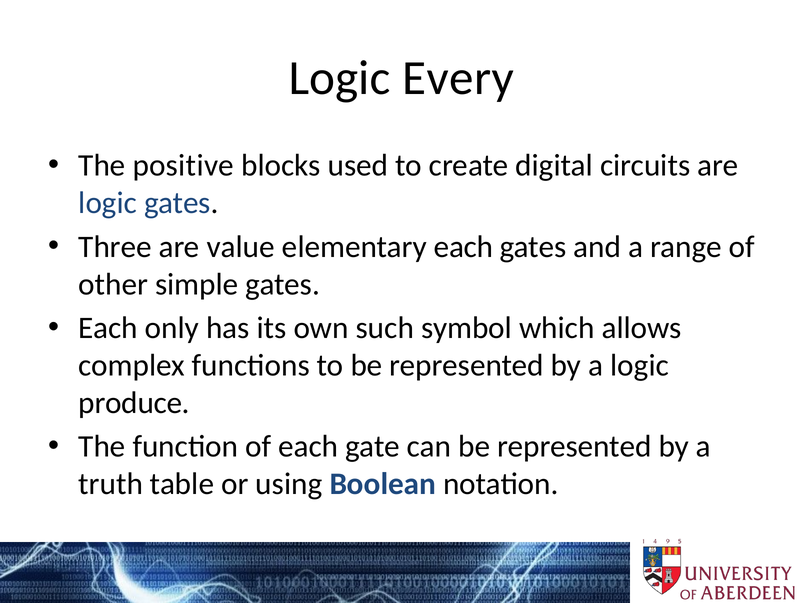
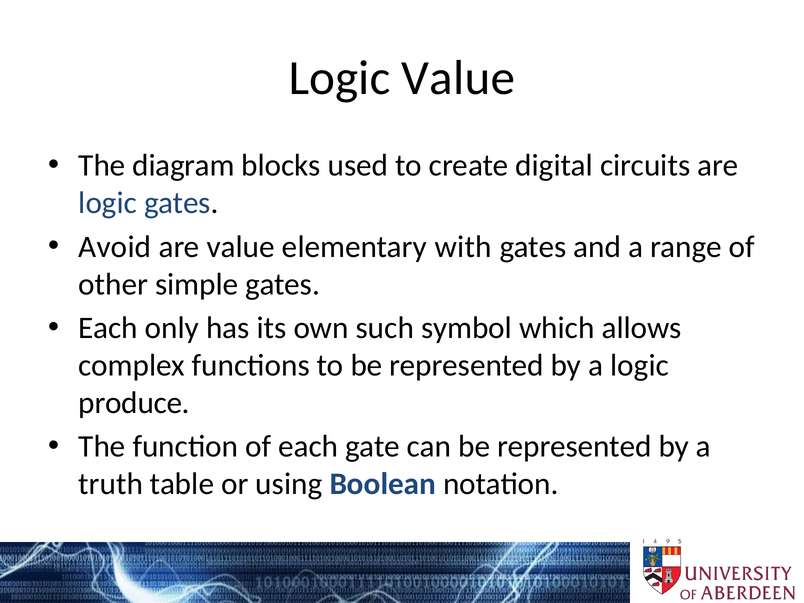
Logic Every: Every -> Value
positive: positive -> diagram
Three: Three -> Avoid
elementary each: each -> with
